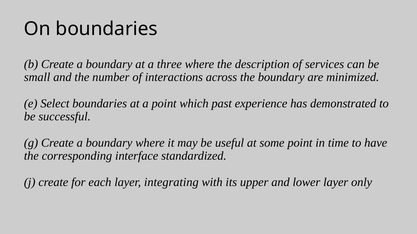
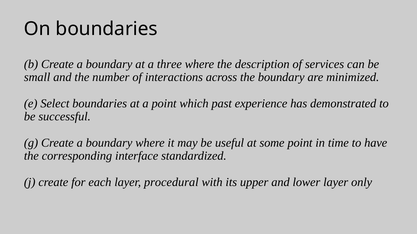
integrating: integrating -> procedural
